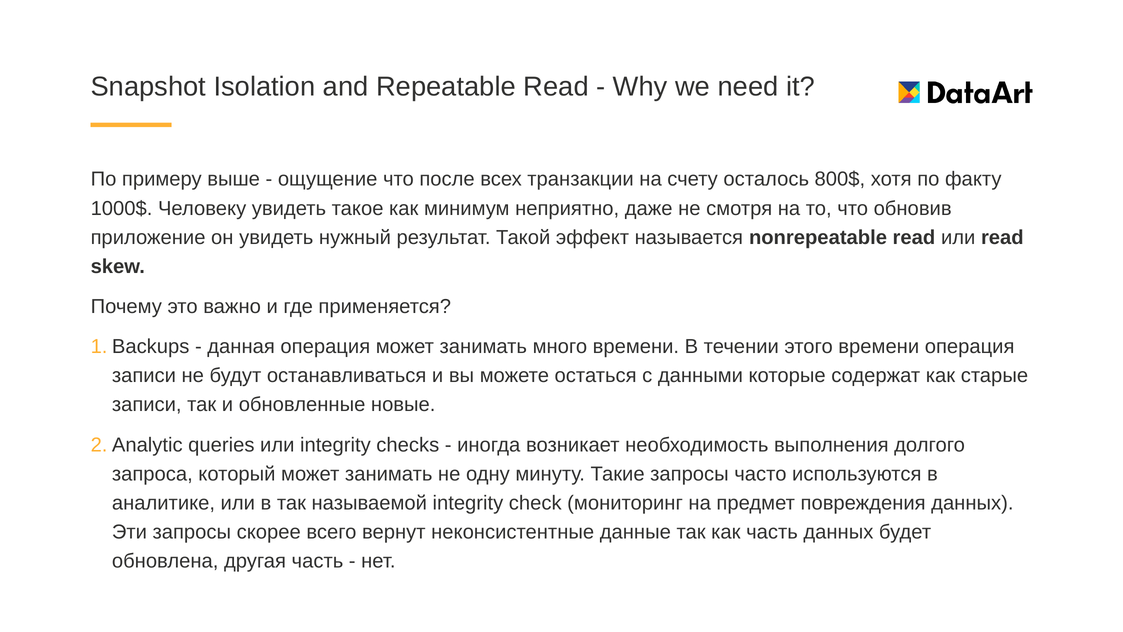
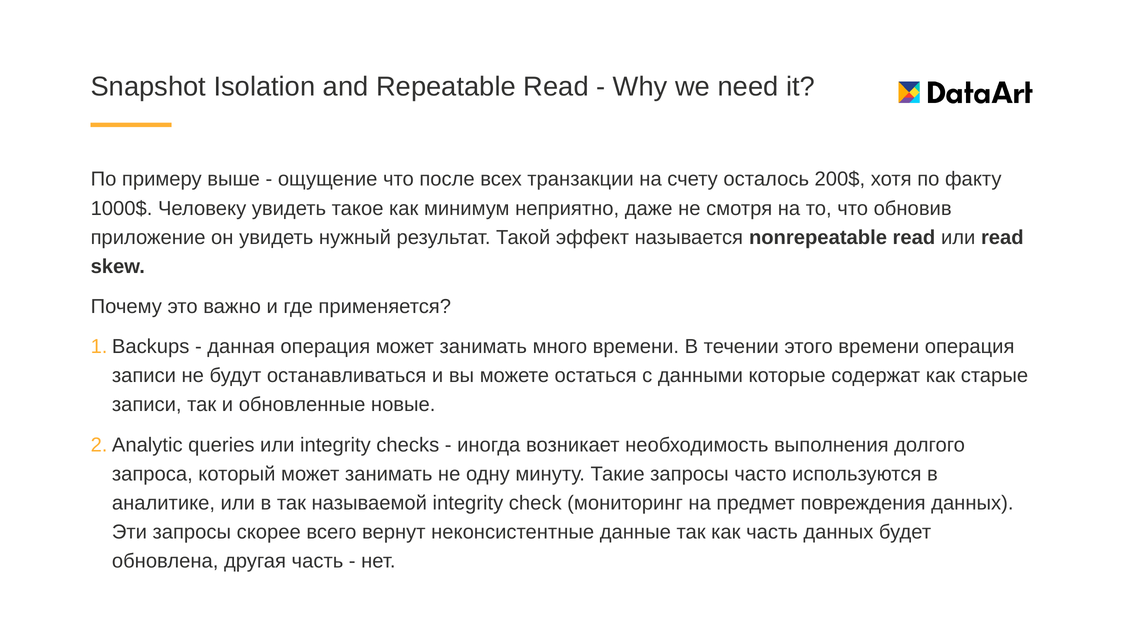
800$: 800$ -> 200$
